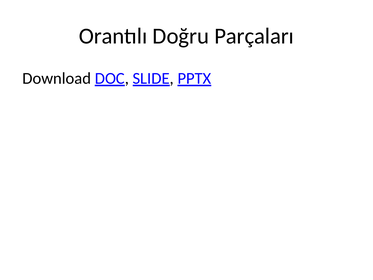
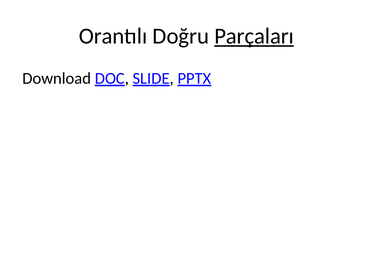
Parçaları underline: none -> present
